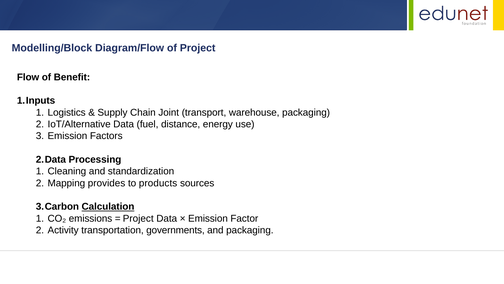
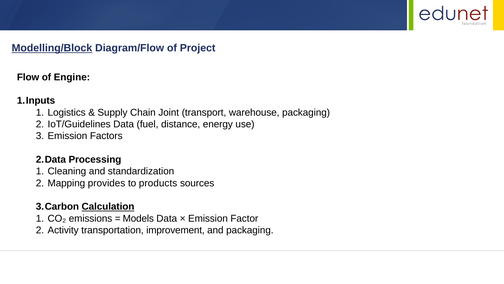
Modelling/Block underline: none -> present
Benefit: Benefit -> Engine
IoT/Alternative: IoT/Alternative -> IoT/Guidelines
Project at (138, 218): Project -> Models
governments: governments -> improvement
